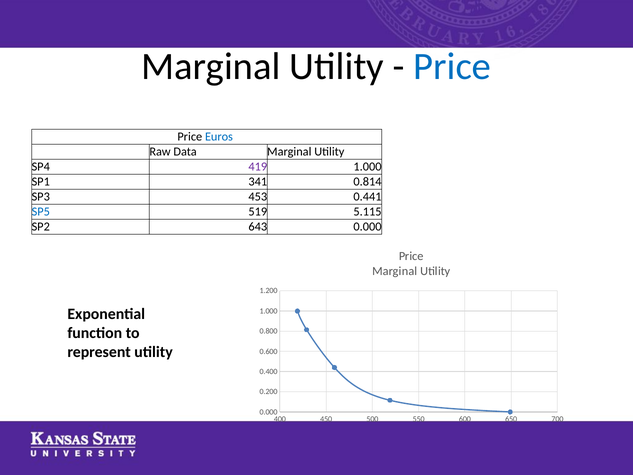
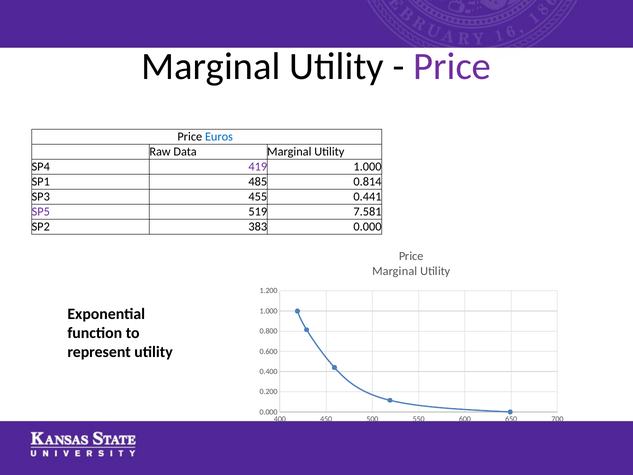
Price at (452, 66) colour: blue -> purple
341: 341 -> 485
453: 453 -> 455
SP5 colour: blue -> purple
5.115: 5.115 -> 7.581
643: 643 -> 383
